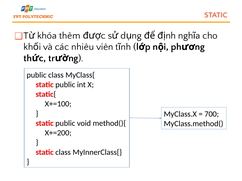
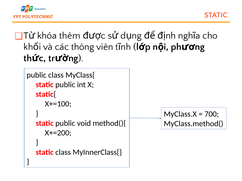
nhiêu: nhiêu -> thông
